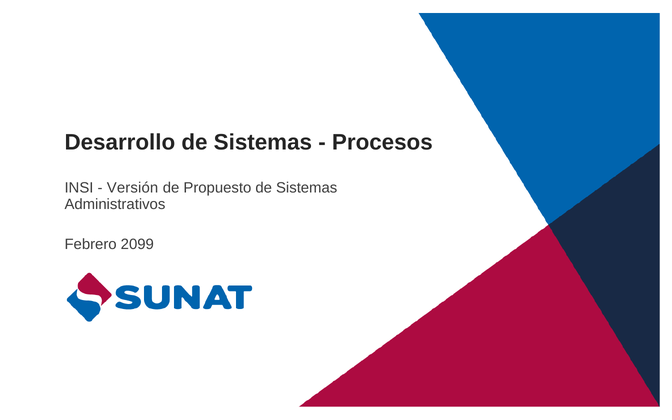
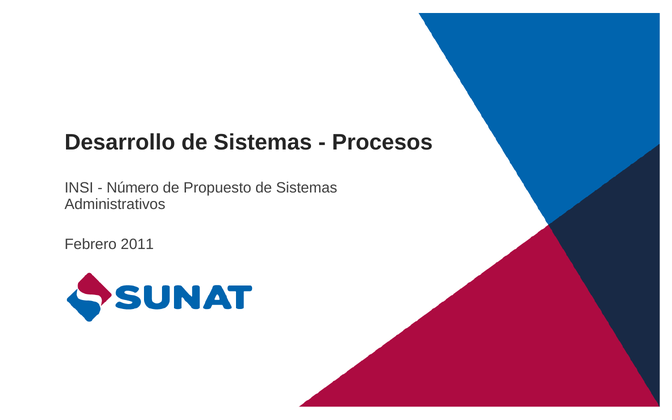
Versión: Versión -> Número
2099: 2099 -> 2011
